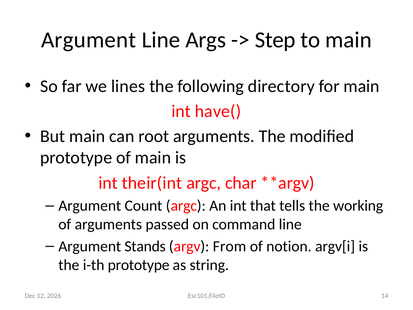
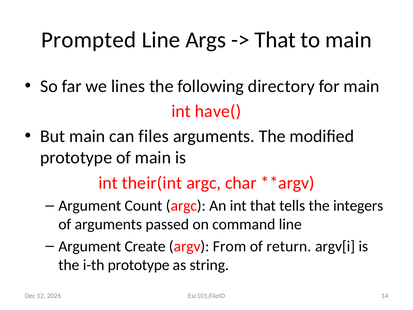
Argument at (89, 40): Argument -> Prompted
Step at (275, 40): Step -> That
root: root -> files
working: working -> integers
Stands: Stands -> Create
notion: notion -> return
